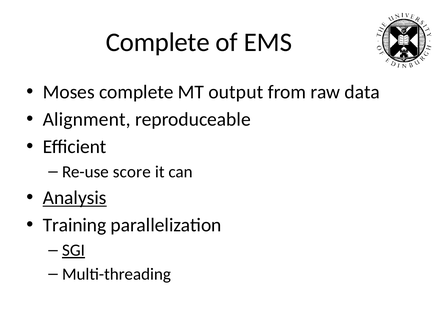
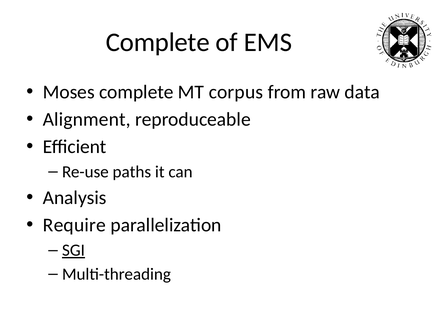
output: output -> corpus
score: score -> paths
Analysis underline: present -> none
Training: Training -> Require
